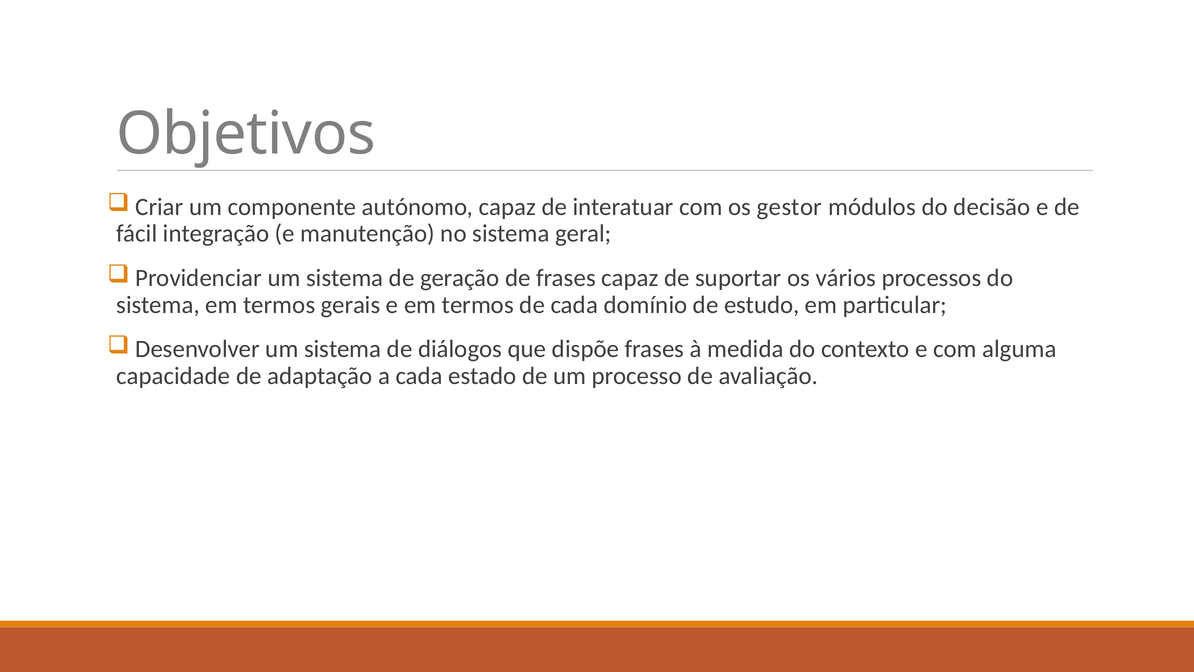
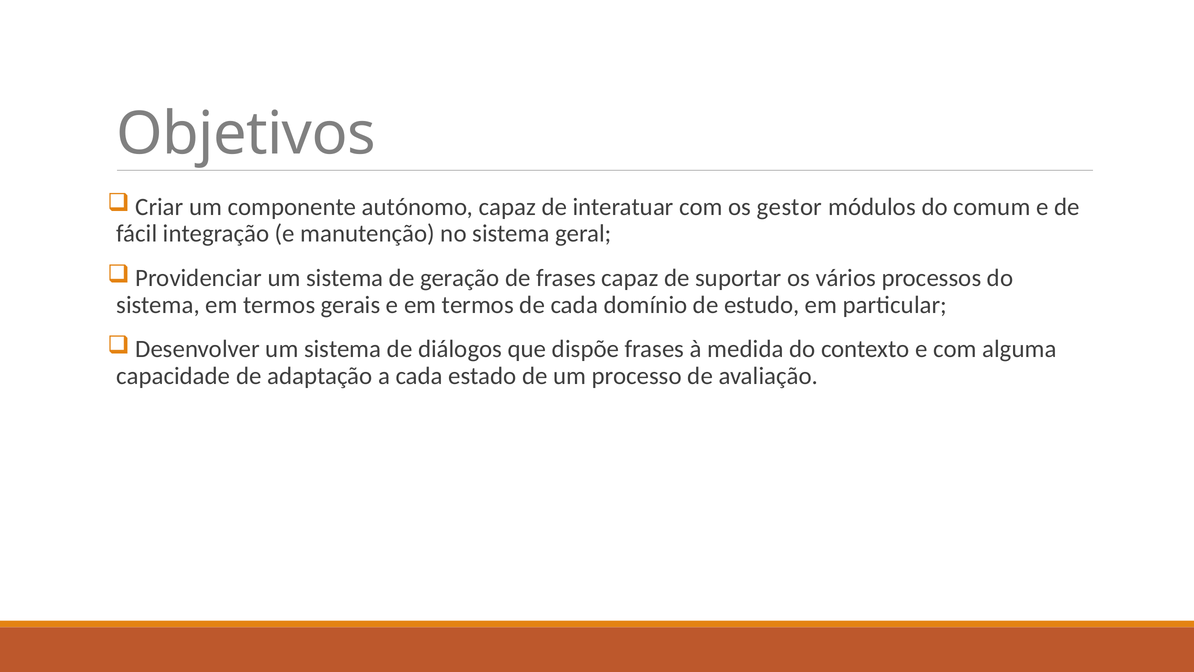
decisão: decisão -> comum
